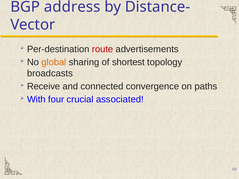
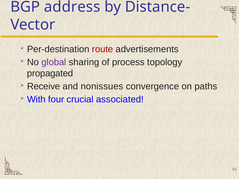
global colour: orange -> purple
shortest: shortest -> process
broadcasts: broadcasts -> propagated
connected: connected -> nonissues
